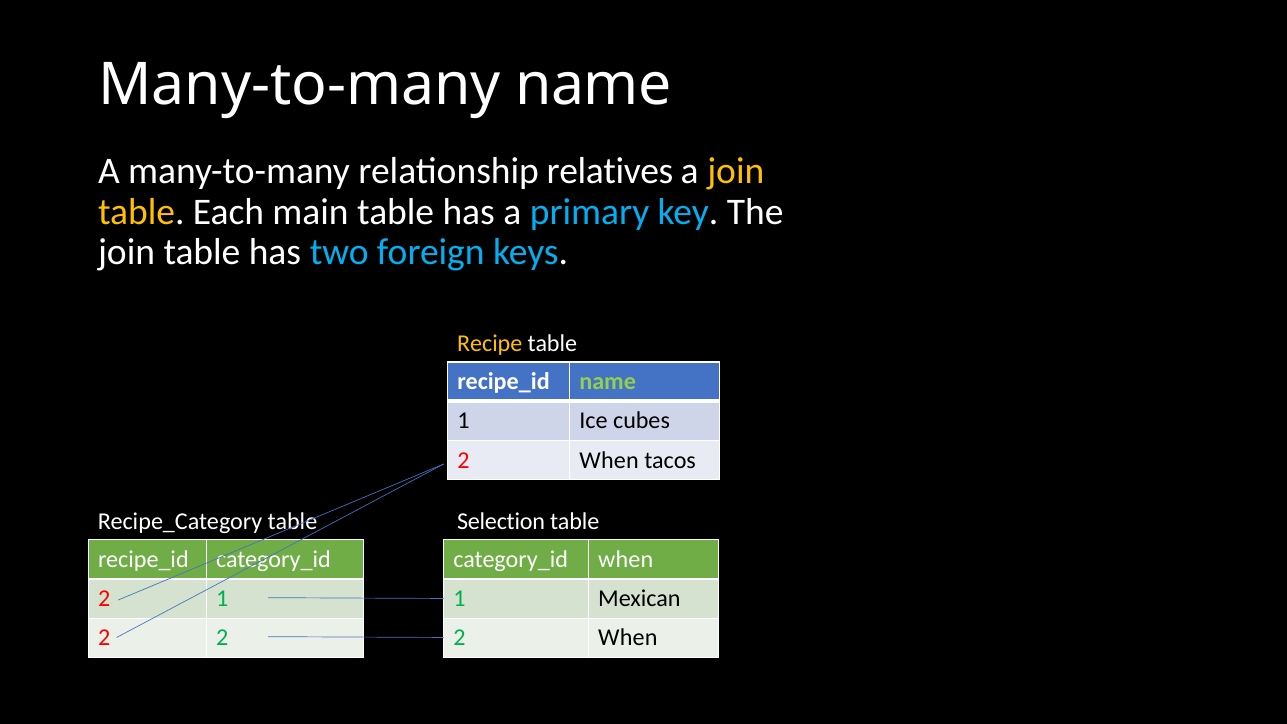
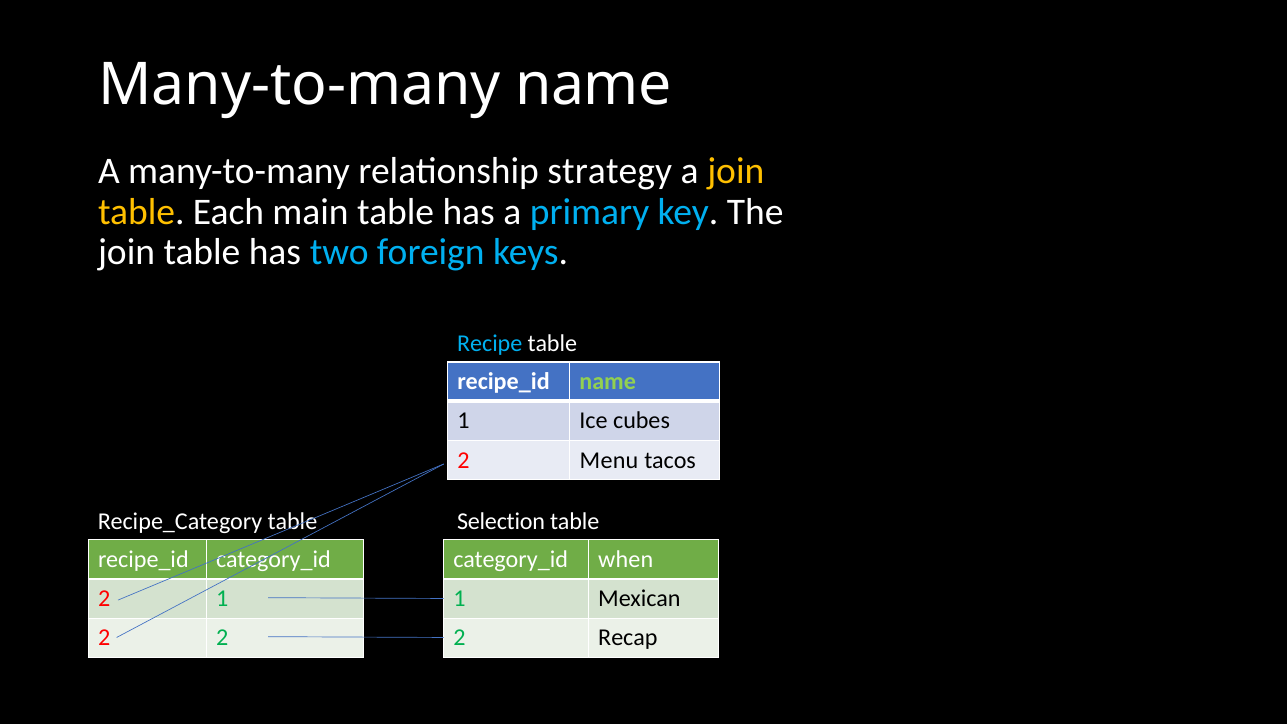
relatives: relatives -> strategy
Recipe colour: yellow -> light blue
When at (609, 460): When -> Menu
When at (628, 638): When -> Recap
